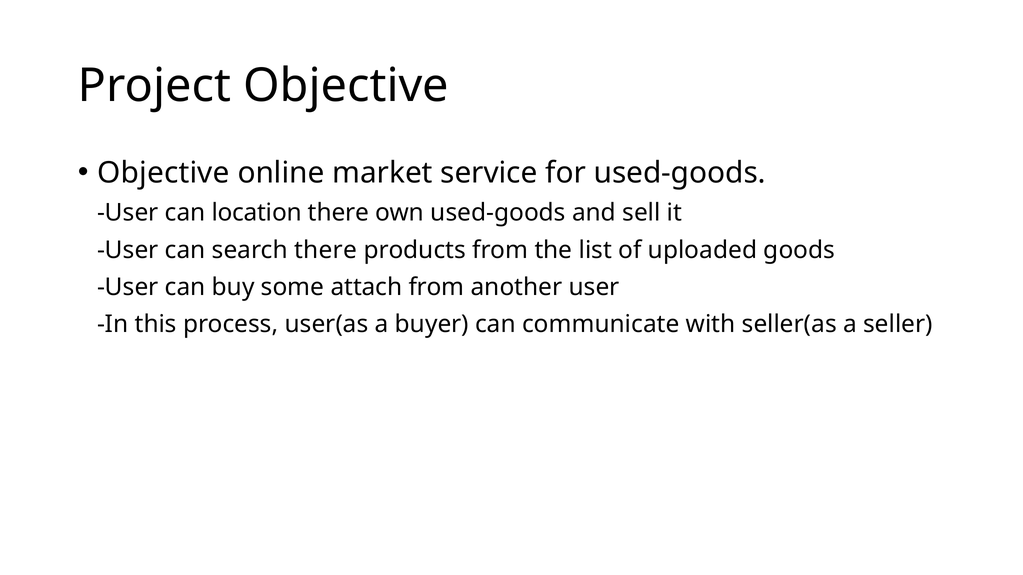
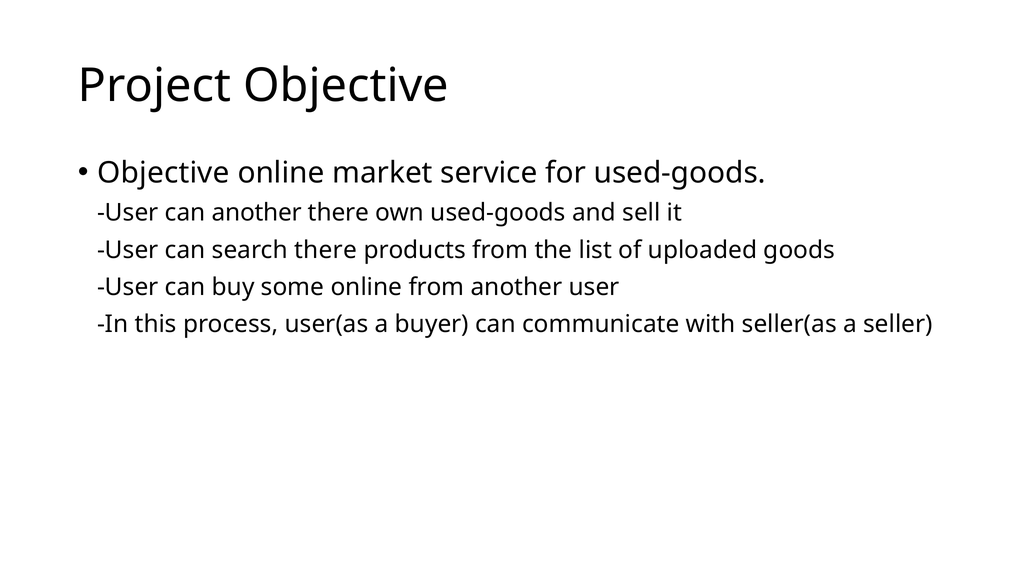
can location: location -> another
some attach: attach -> online
